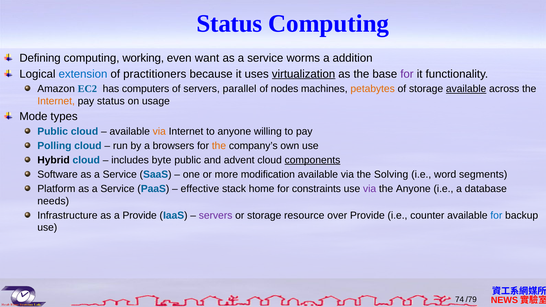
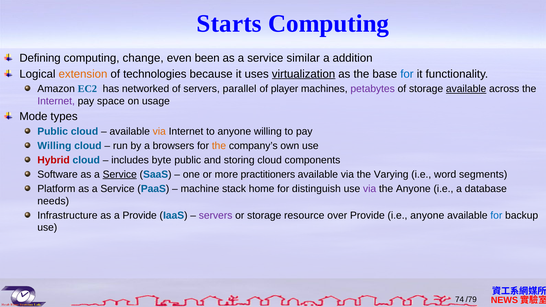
Status at (229, 24): Status -> Starts
working: working -> change
want: want -> been
worms: worms -> similar
extension colour: blue -> orange
practitioners: practitioners -> technologies
for at (407, 74) colour: purple -> blue
computers: computers -> networked
nodes: nodes -> player
petabytes colour: orange -> purple
Internet at (56, 101) colour: orange -> purple
pay status: status -> space
Polling at (54, 146): Polling -> Willing
Hybrid colour: black -> red
advent: advent -> storing
components underline: present -> none
Service at (120, 174) underline: none -> present
modification: modification -> practitioners
Solving: Solving -> Varying
effective: effective -> machine
constraints: constraints -> distinguish
i.e counter: counter -> anyone
